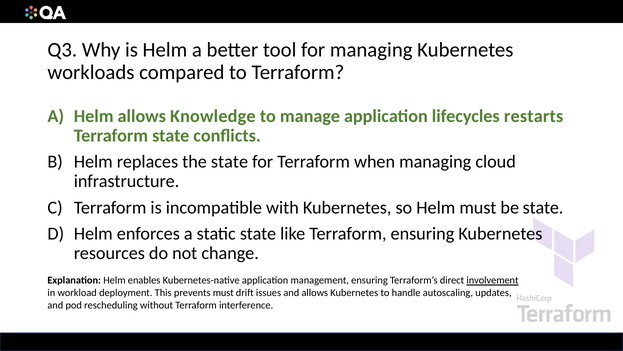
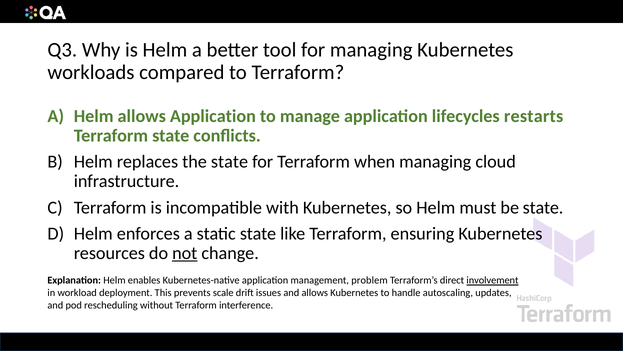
allows Knowledge: Knowledge -> Application
not underline: none -> present
management ensuring: ensuring -> problem
prevents must: must -> scale
